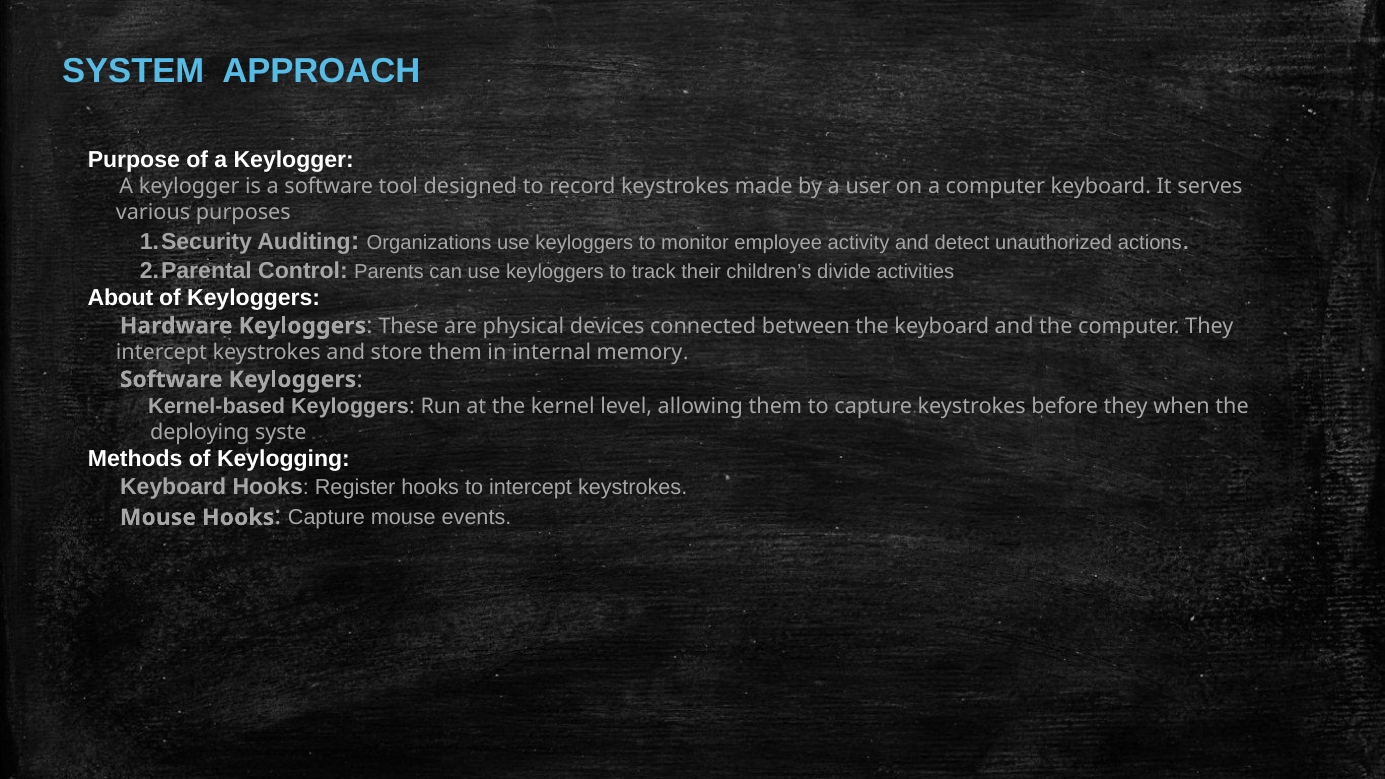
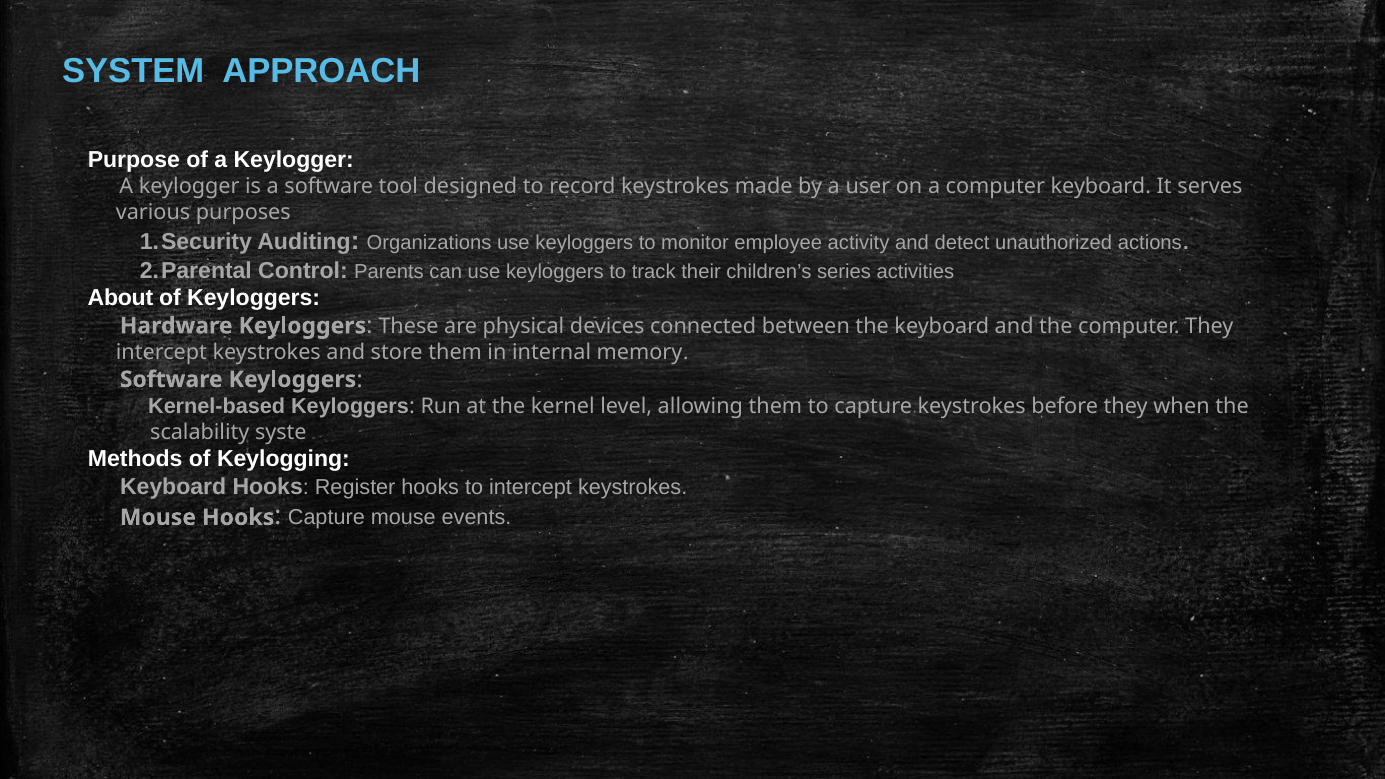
divide: divide -> series
deploying: deploying -> scalability
